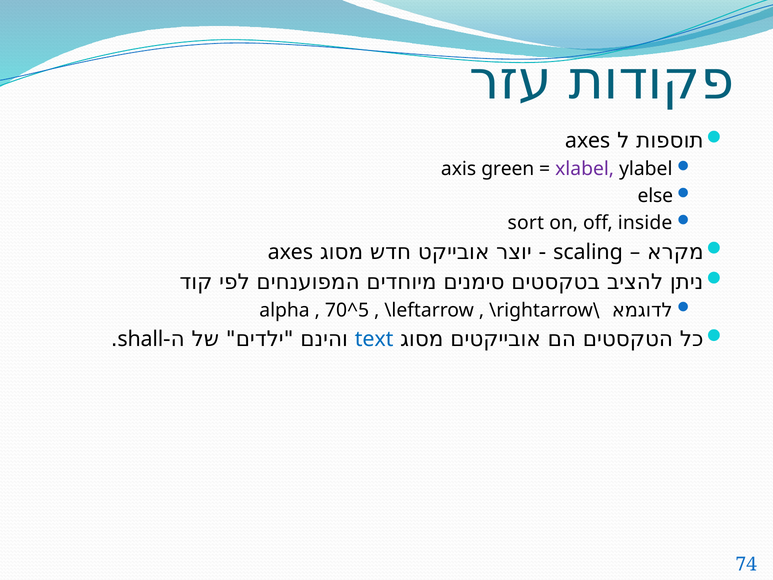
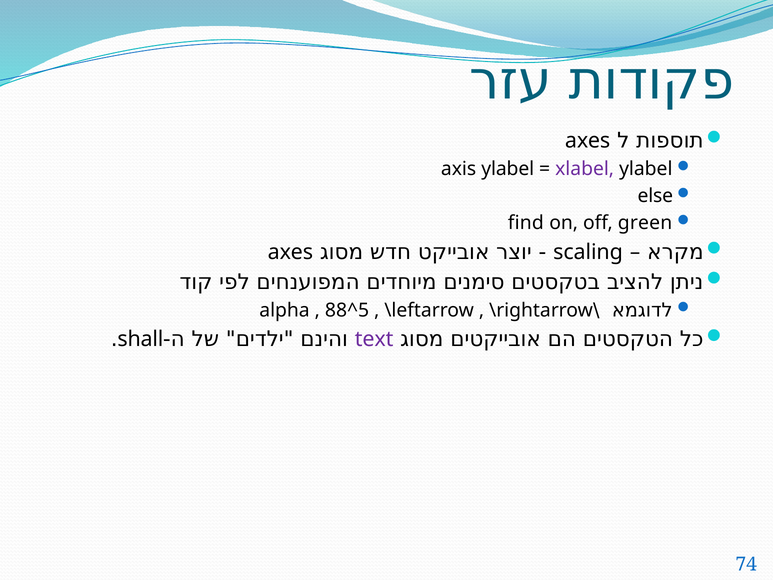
axis green: green -> ylabel
sort: sort -> find
inside: inside -> green
70^5: 70^5 -> 88^5
text colour: blue -> purple
